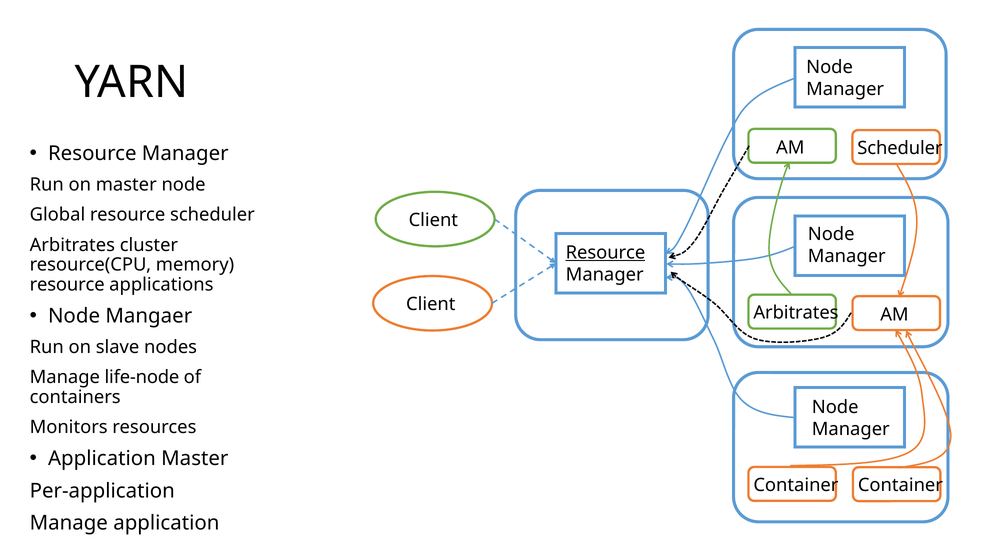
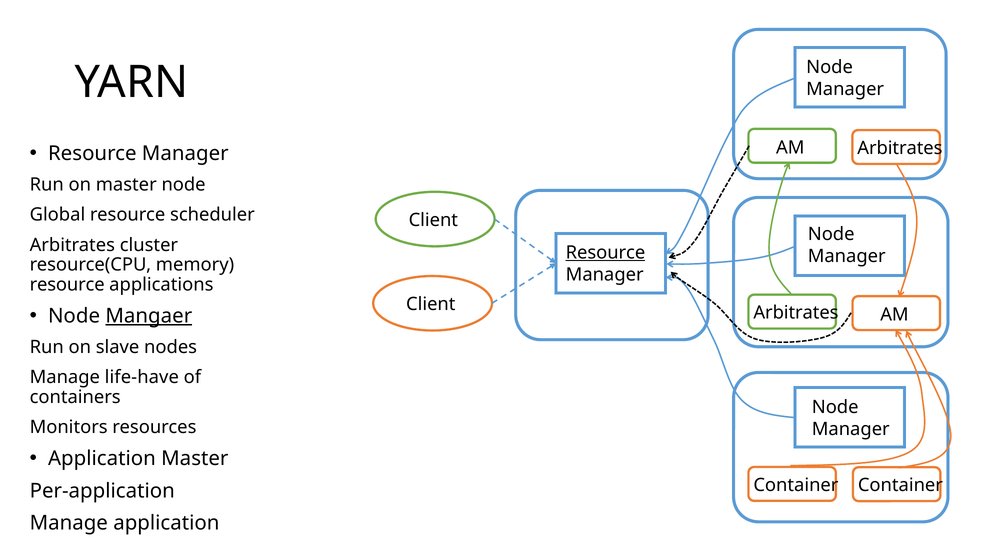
Scheduler at (900, 148): Scheduler -> Arbitrates
Mangaer underline: none -> present
life-node: life-node -> life-have
